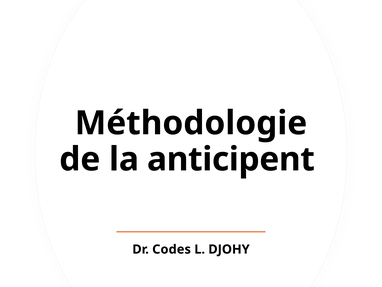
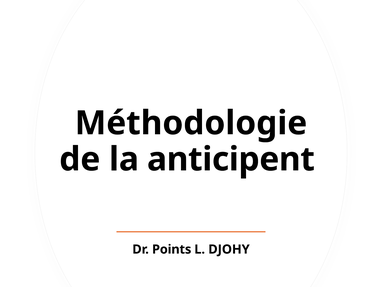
Codes: Codes -> Points
